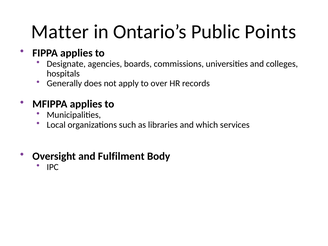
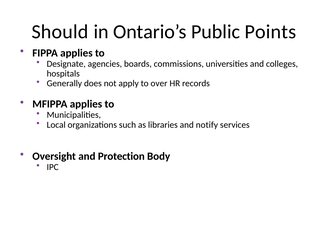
Matter: Matter -> Should
which: which -> notify
Fulfilment: Fulfilment -> Protection
